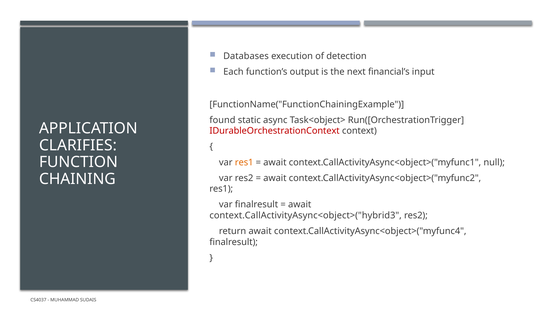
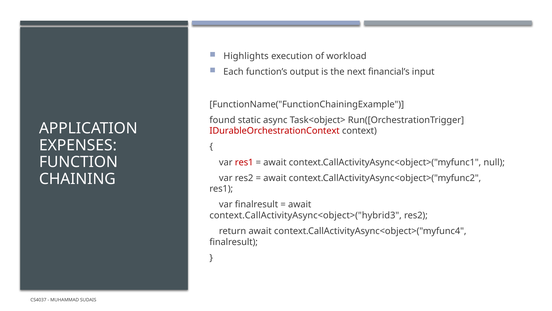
Databases: Databases -> Highlights
detection: detection -> workload
CLARIFIES: CLARIFIES -> EXPENSES
res1 at (244, 162) colour: orange -> red
